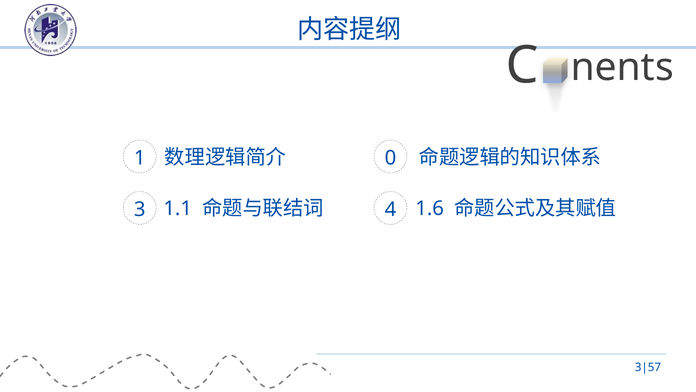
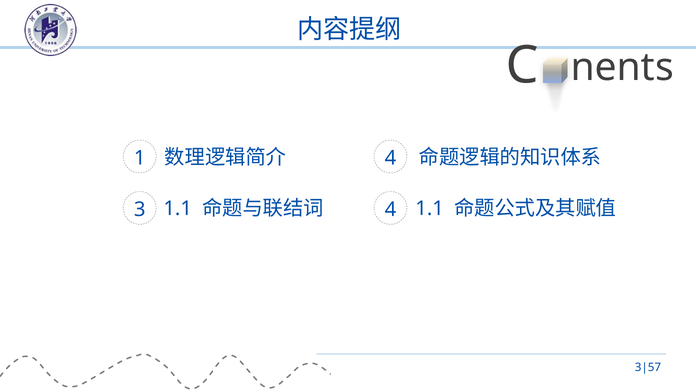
0 at (390, 158): 0 -> 4
4 1.6: 1.6 -> 1.1
